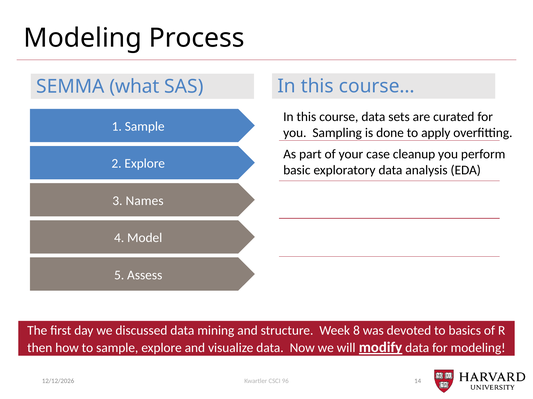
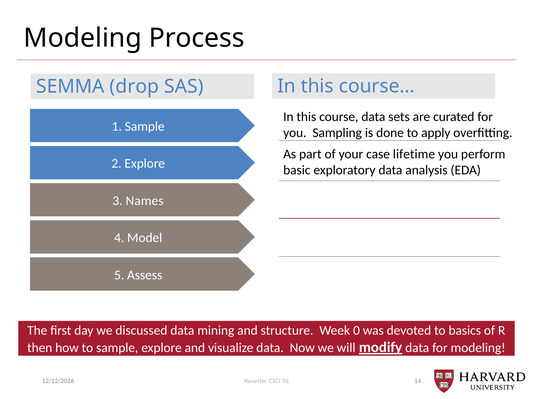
what: what -> drop
cleanup: cleanup -> lifetime
8: 8 -> 0
